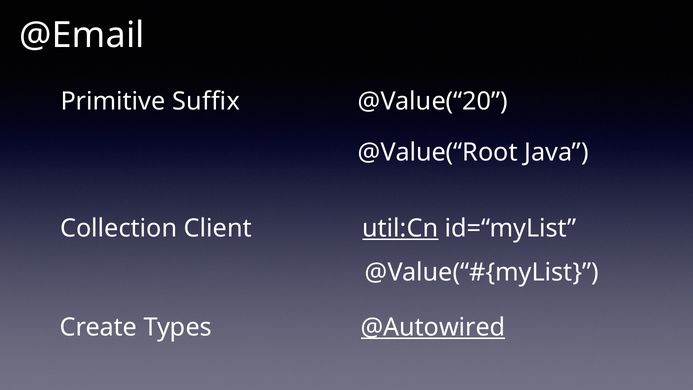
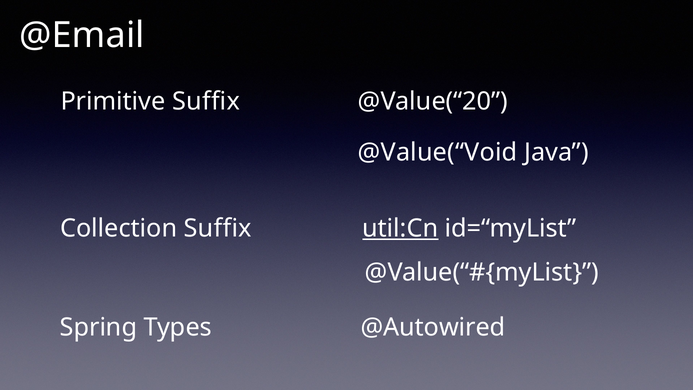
@Value(“Root: @Value(“Root -> @Value(“Void
Collection Client: Client -> Suffix
Create: Create -> Spring
@Autowired underline: present -> none
